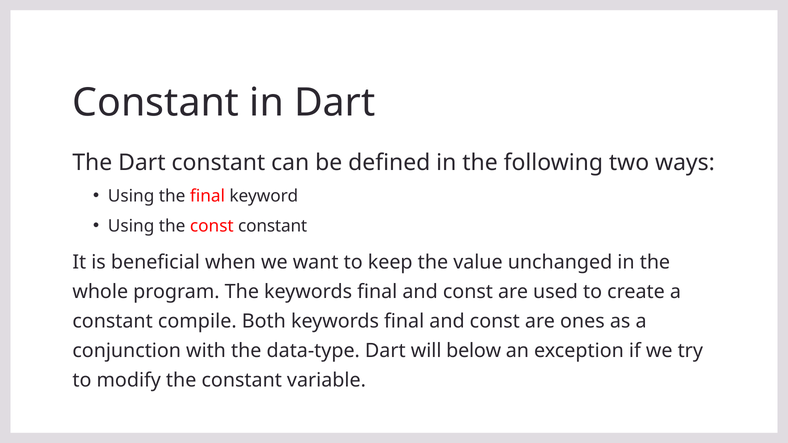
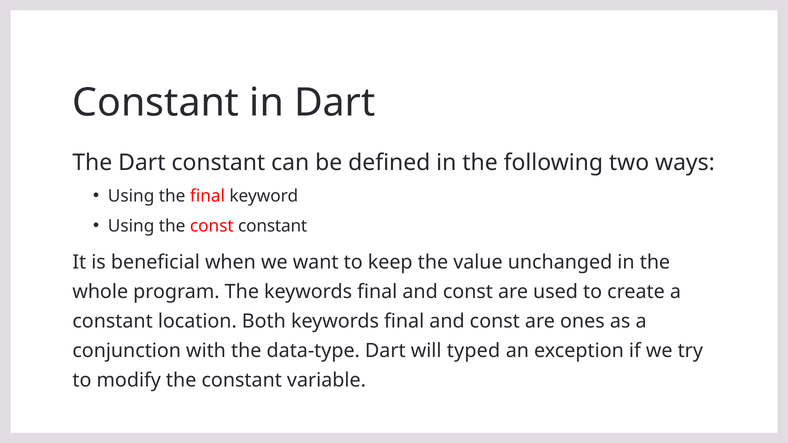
compile: compile -> location
below: below -> typed
